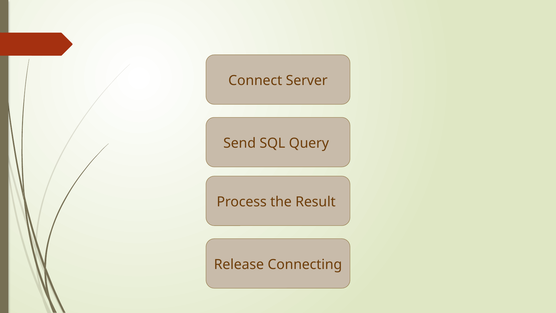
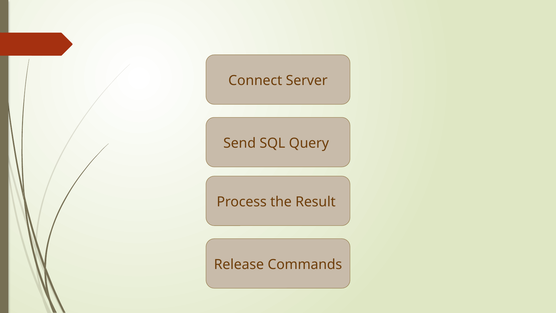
Connecting: Connecting -> Commands
